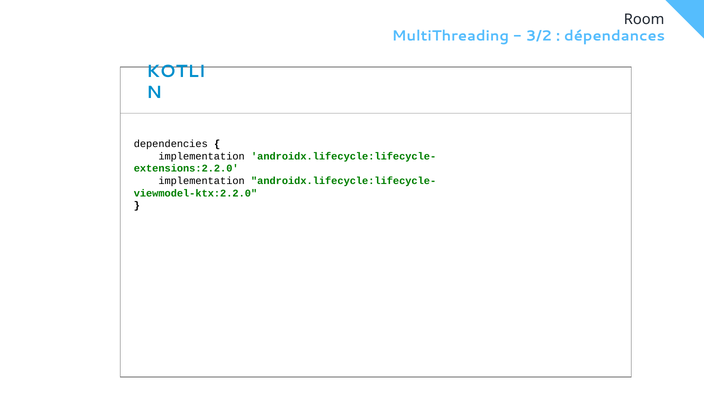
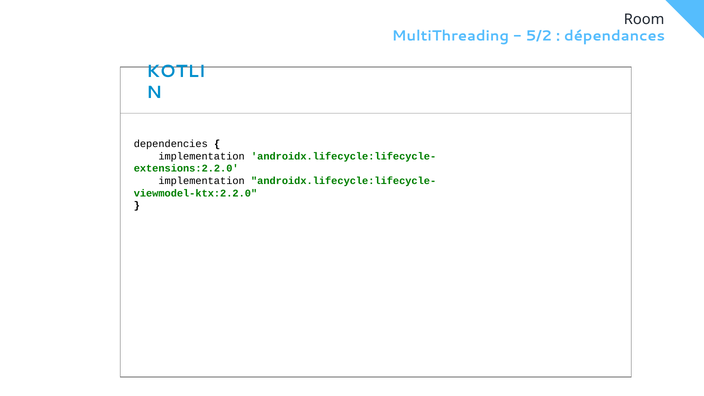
3/2: 3/2 -> 5/2
